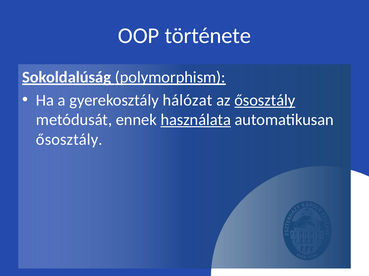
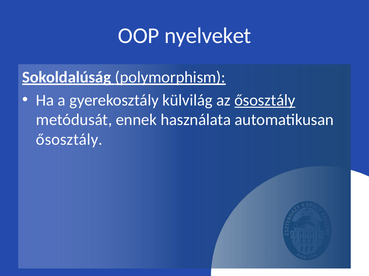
története: története -> nyelveket
hálózat: hálózat -> külvilág
használata underline: present -> none
